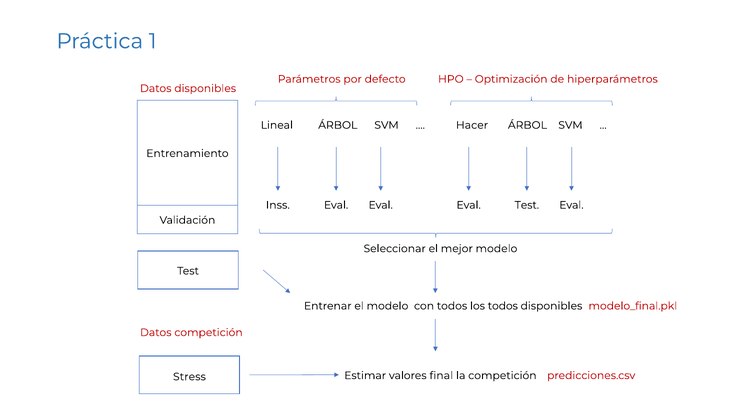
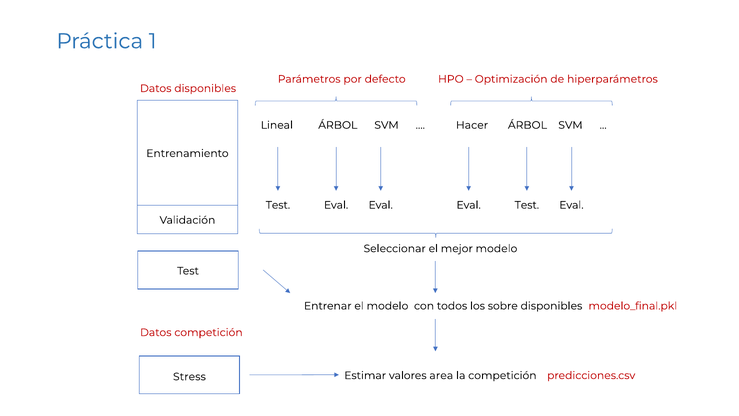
Inss at (278, 205): Inss -> Test
los todos: todos -> sobre
final: final -> area
